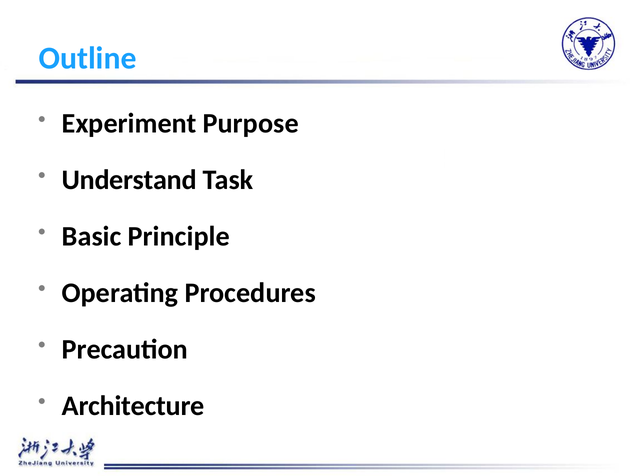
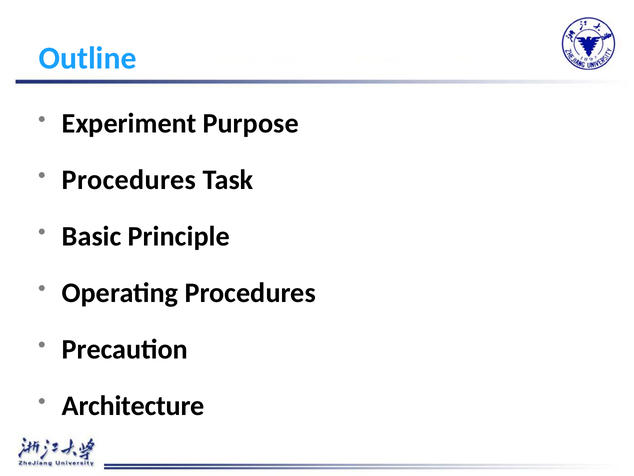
Understand at (129, 180): Understand -> Procedures
